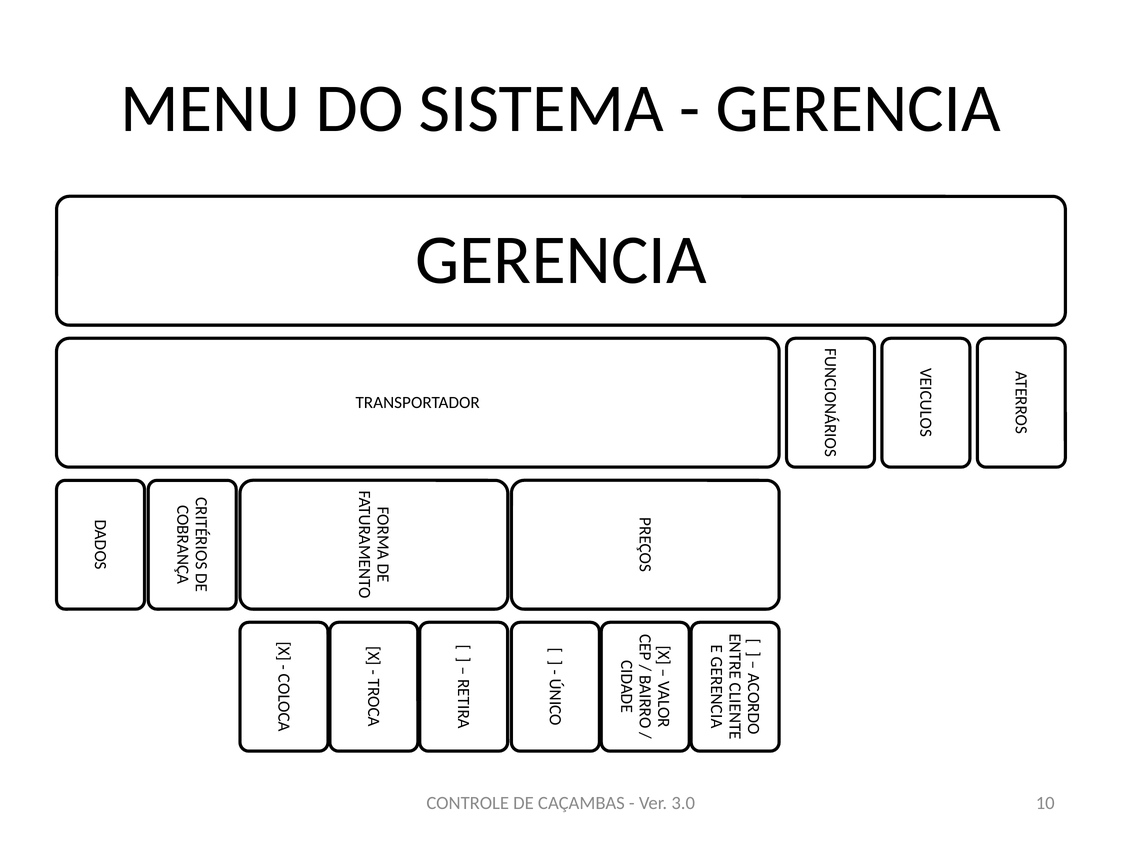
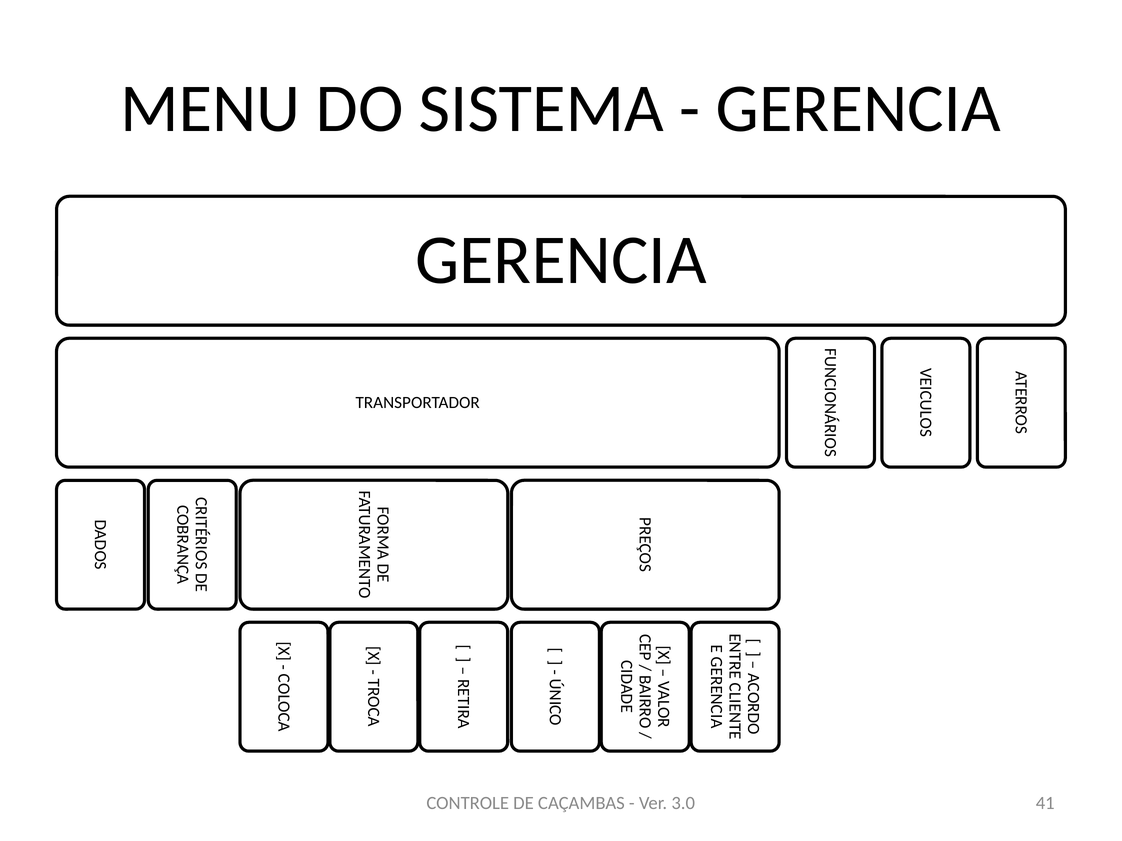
10: 10 -> 41
